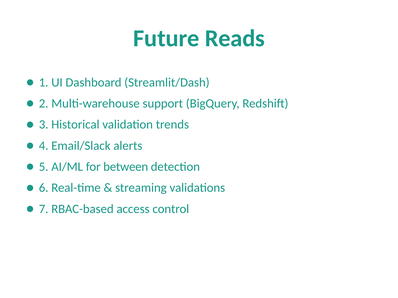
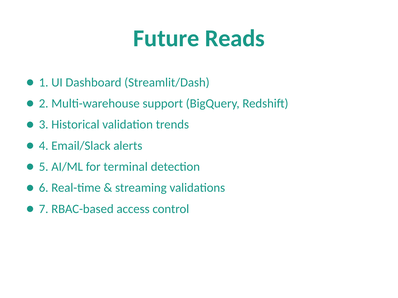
between: between -> terminal
